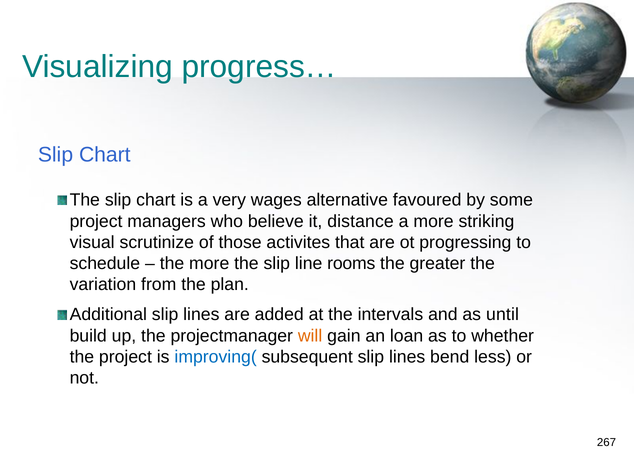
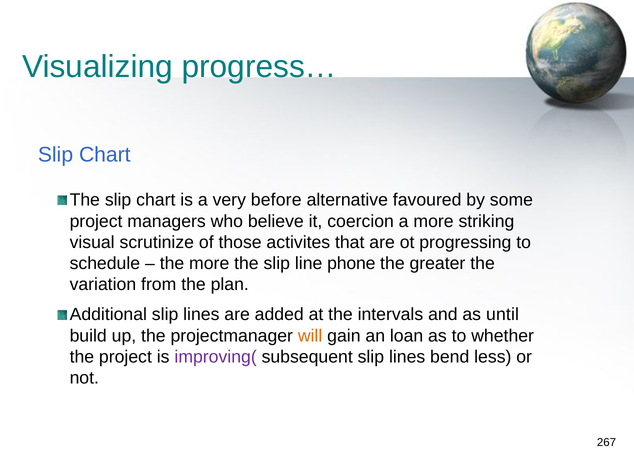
wages: wages -> before
distance: distance -> coercion
rooms: rooms -> phone
improving( colour: blue -> purple
